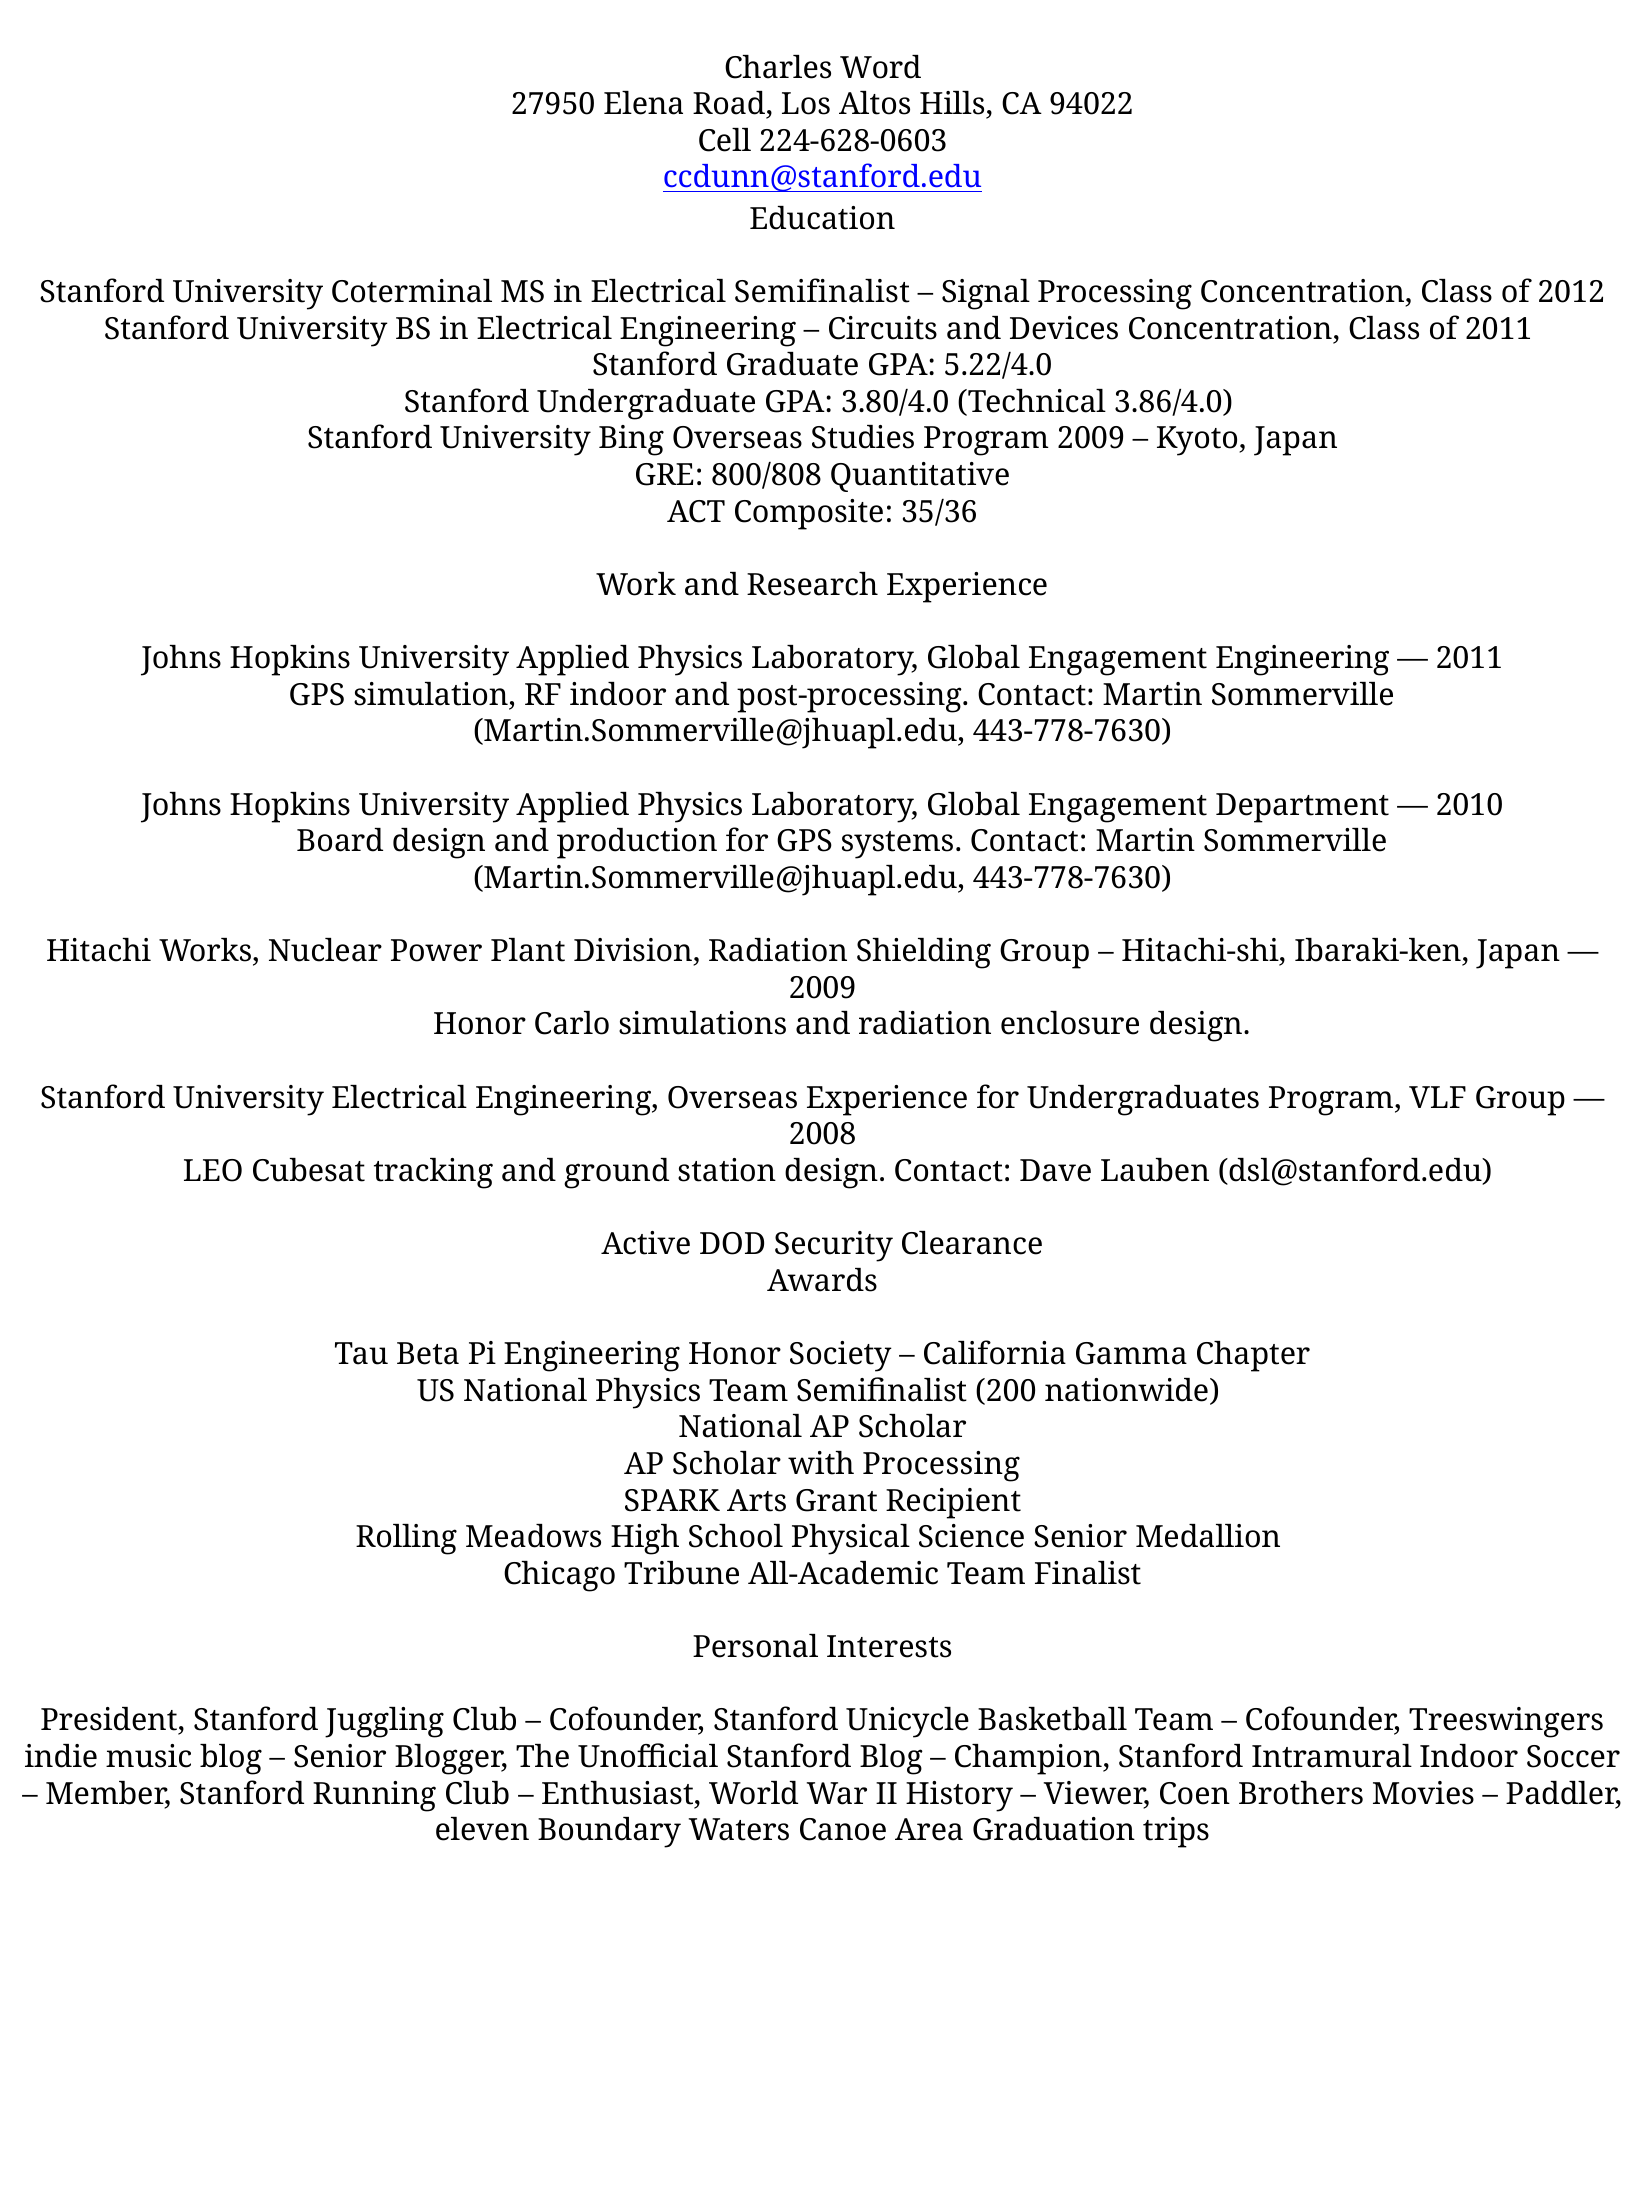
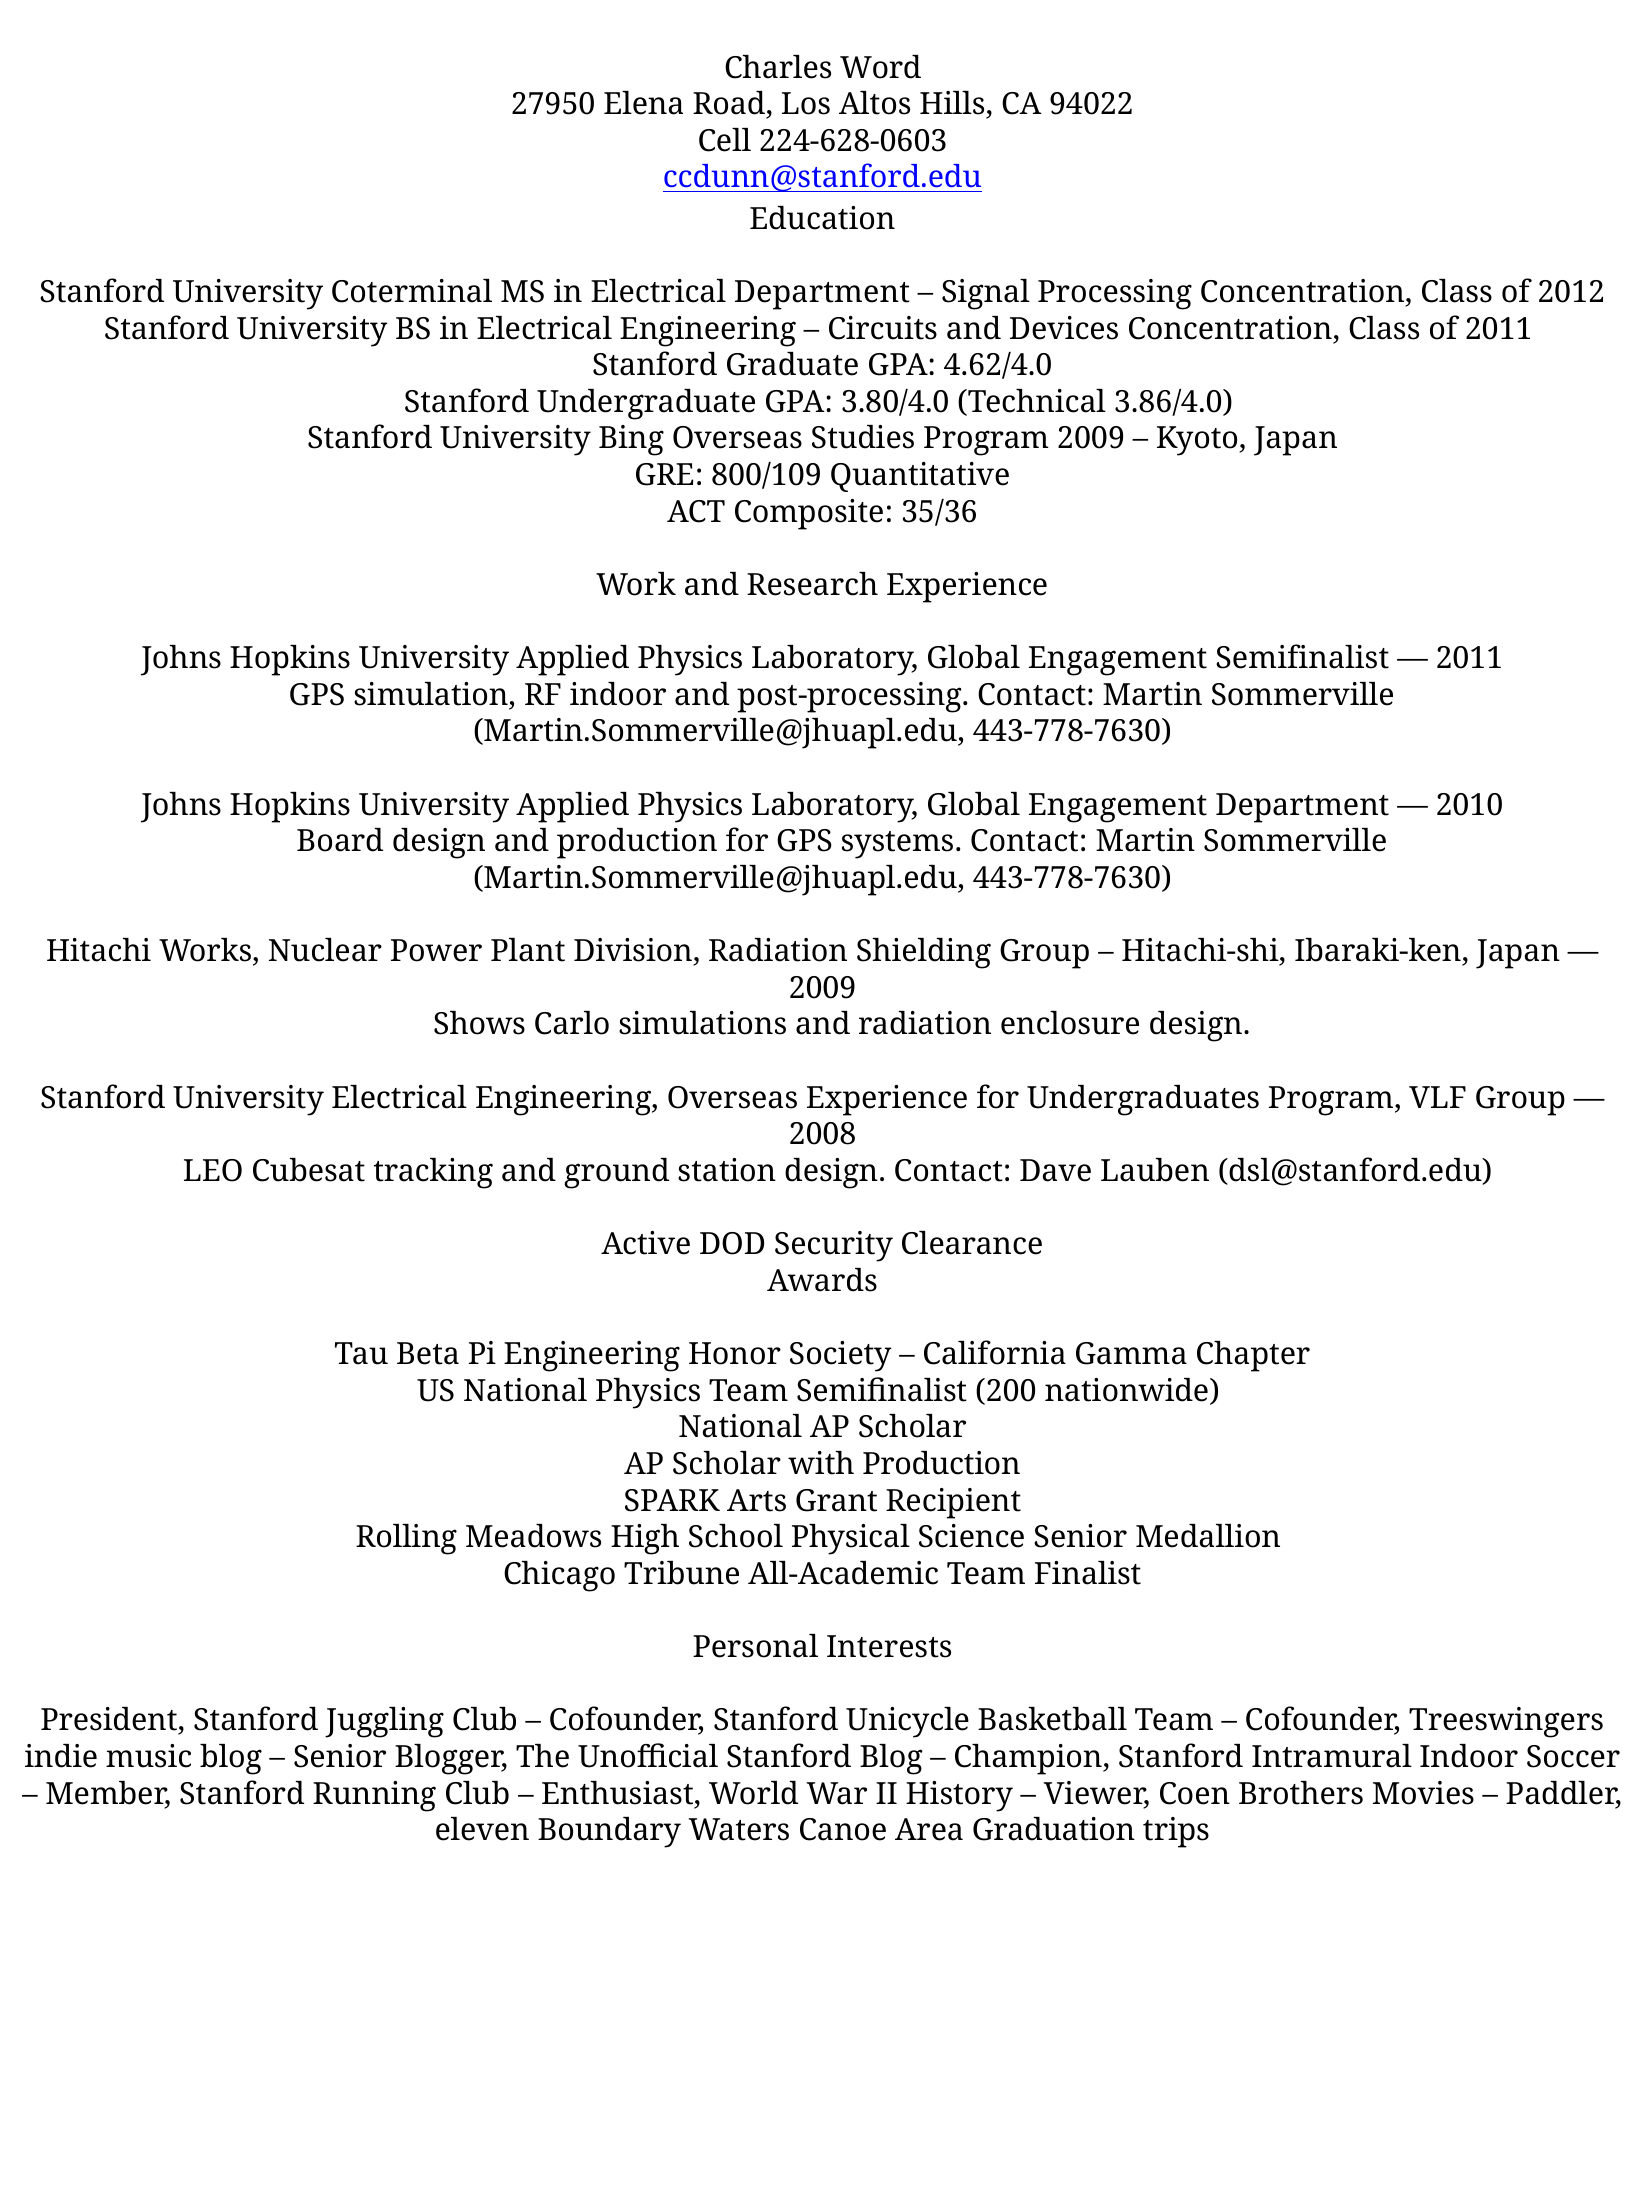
Electrical Semifinalist: Semifinalist -> Department
5.22/4.0: 5.22/4.0 -> 4.62/4.0
800/808: 800/808 -> 800/109
Engagement Engineering: Engineering -> Semifinalist
Honor at (480, 1025): Honor -> Shows
with Processing: Processing -> Production
